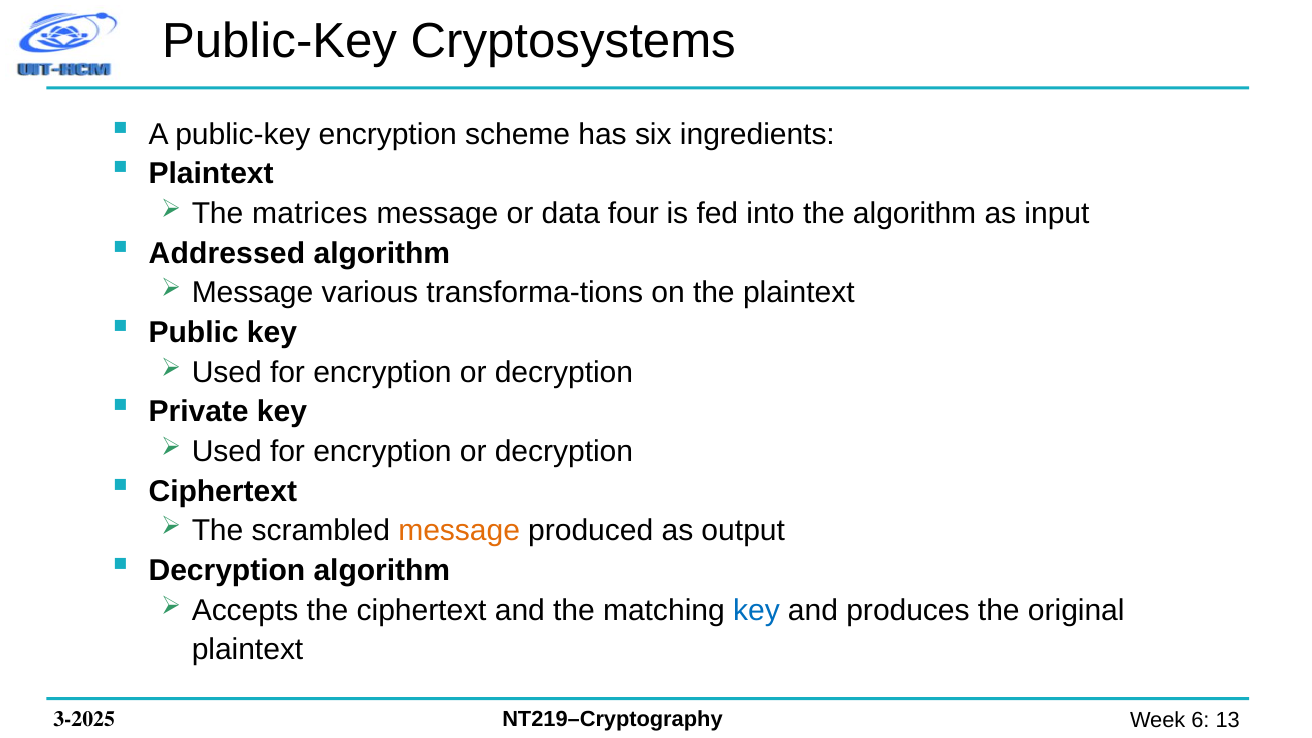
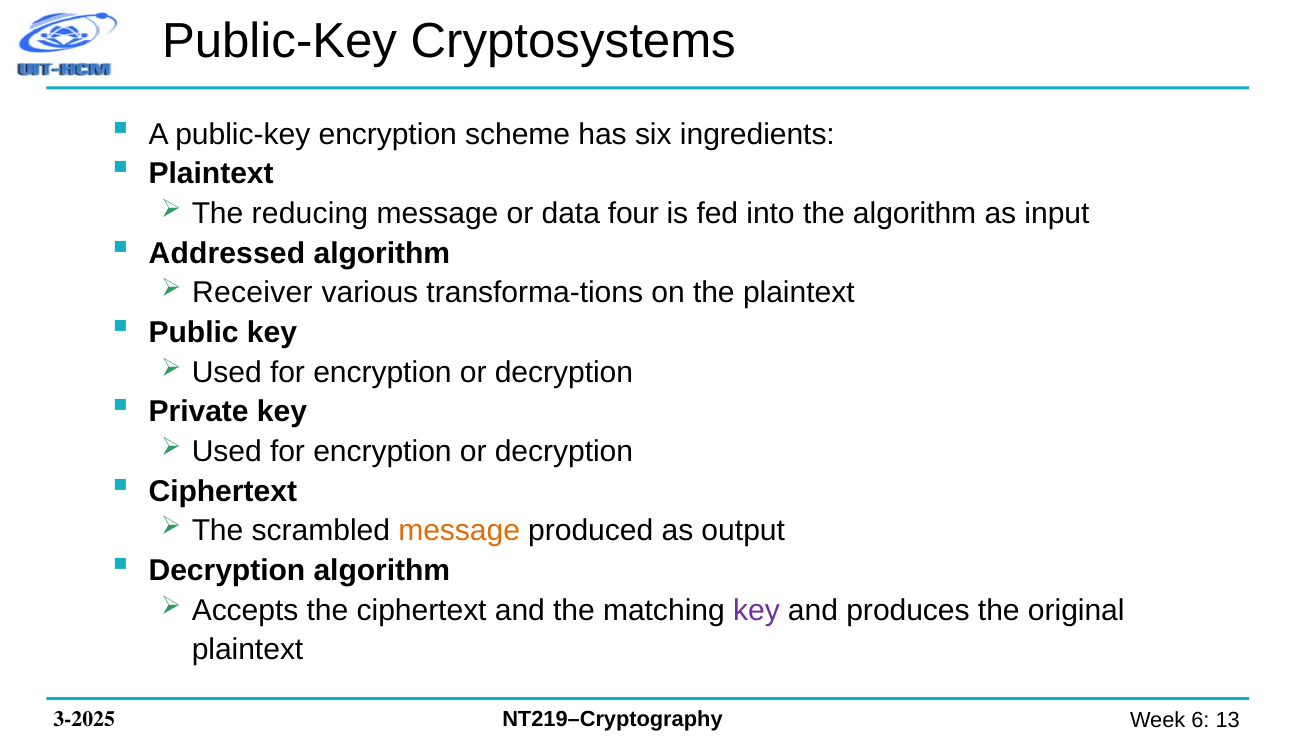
matrices: matrices -> reducing
Message at (253, 293): Message -> Receiver
key at (756, 610) colour: blue -> purple
